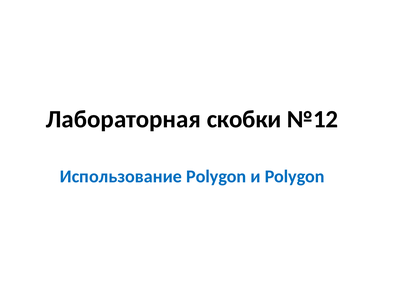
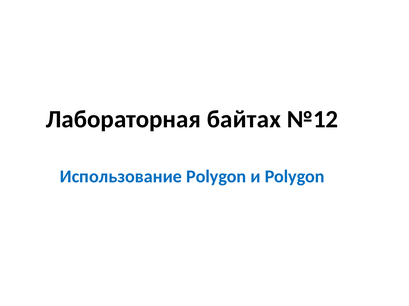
скобки: скобки -> байтах
